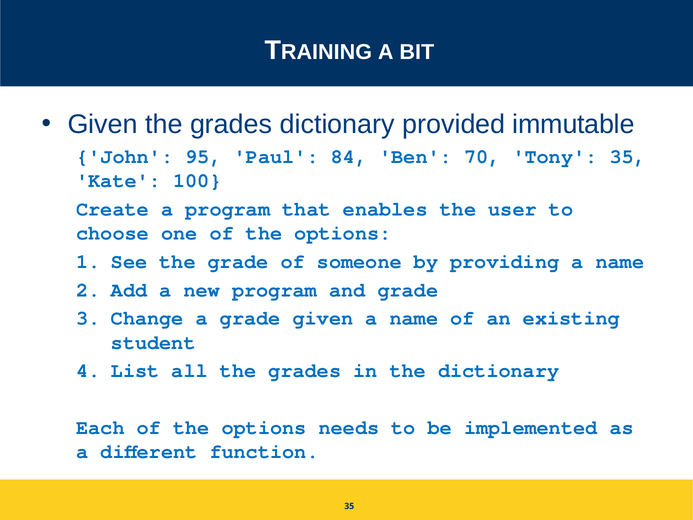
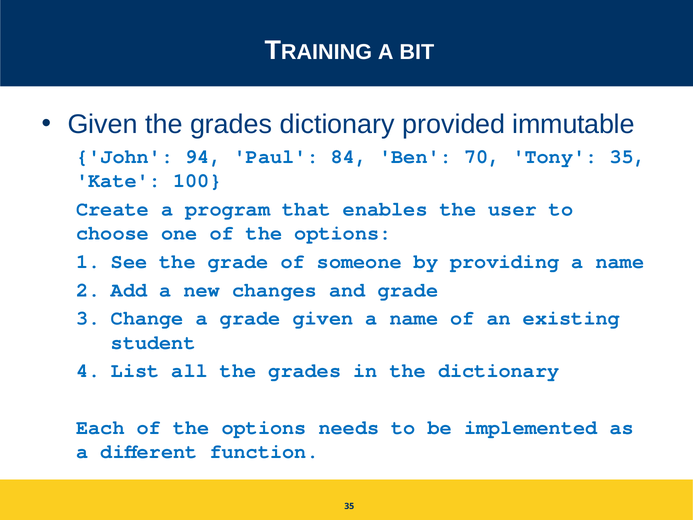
95: 95 -> 94
new program: program -> changes
